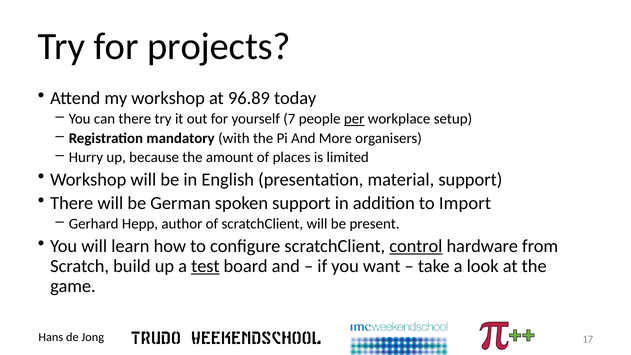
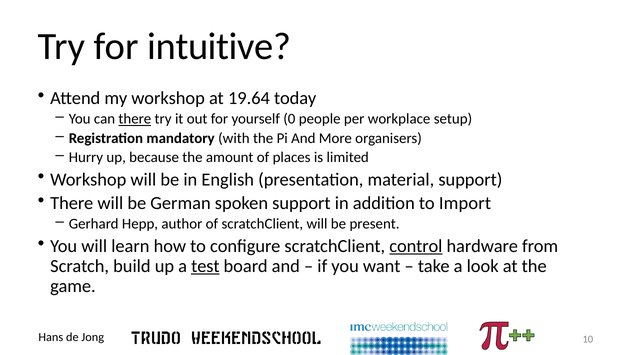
projects: projects -> intuitive
96.89: 96.89 -> 19.64
there at (135, 119) underline: none -> present
7: 7 -> 0
per underline: present -> none
17: 17 -> 10
